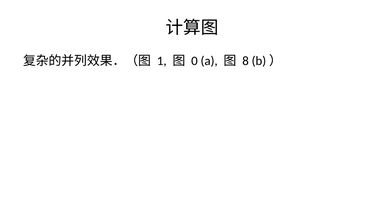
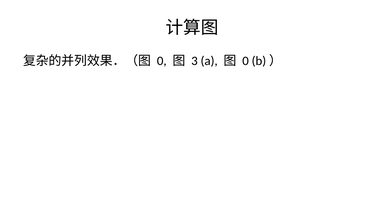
1 at (162, 61): 1 -> 0
0: 0 -> 3
8 at (246, 61): 8 -> 0
